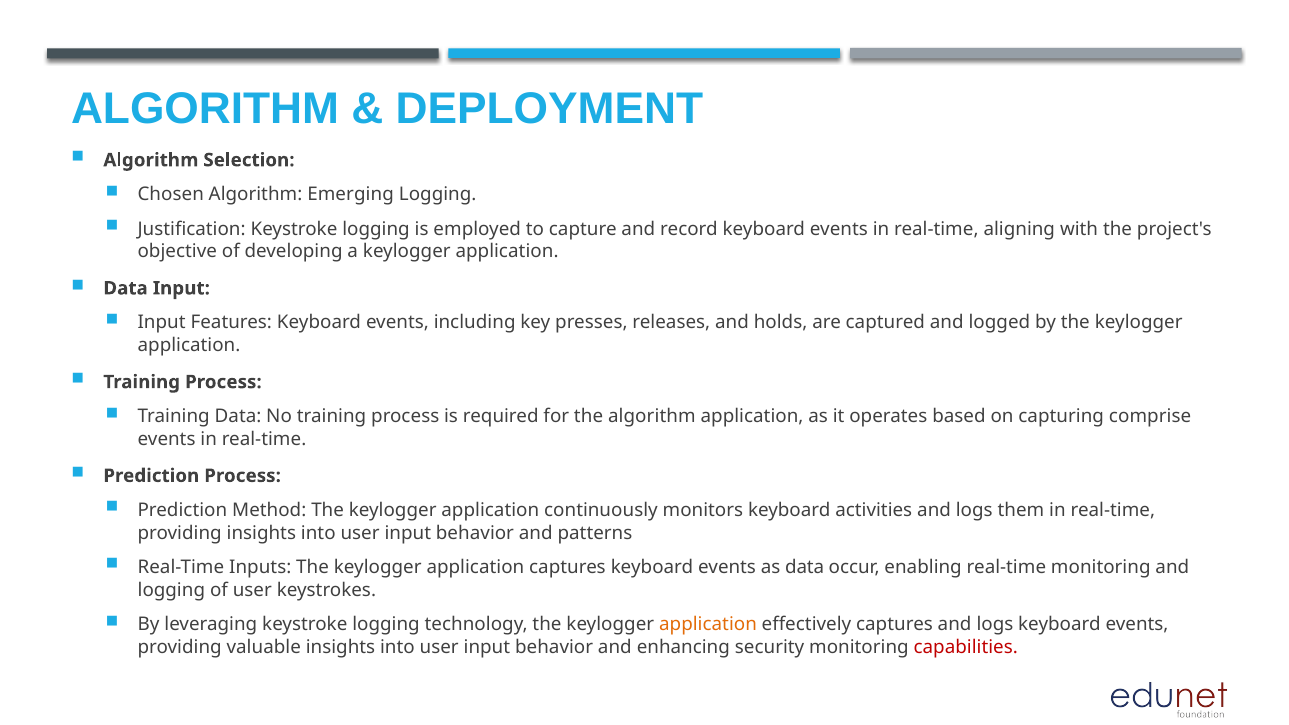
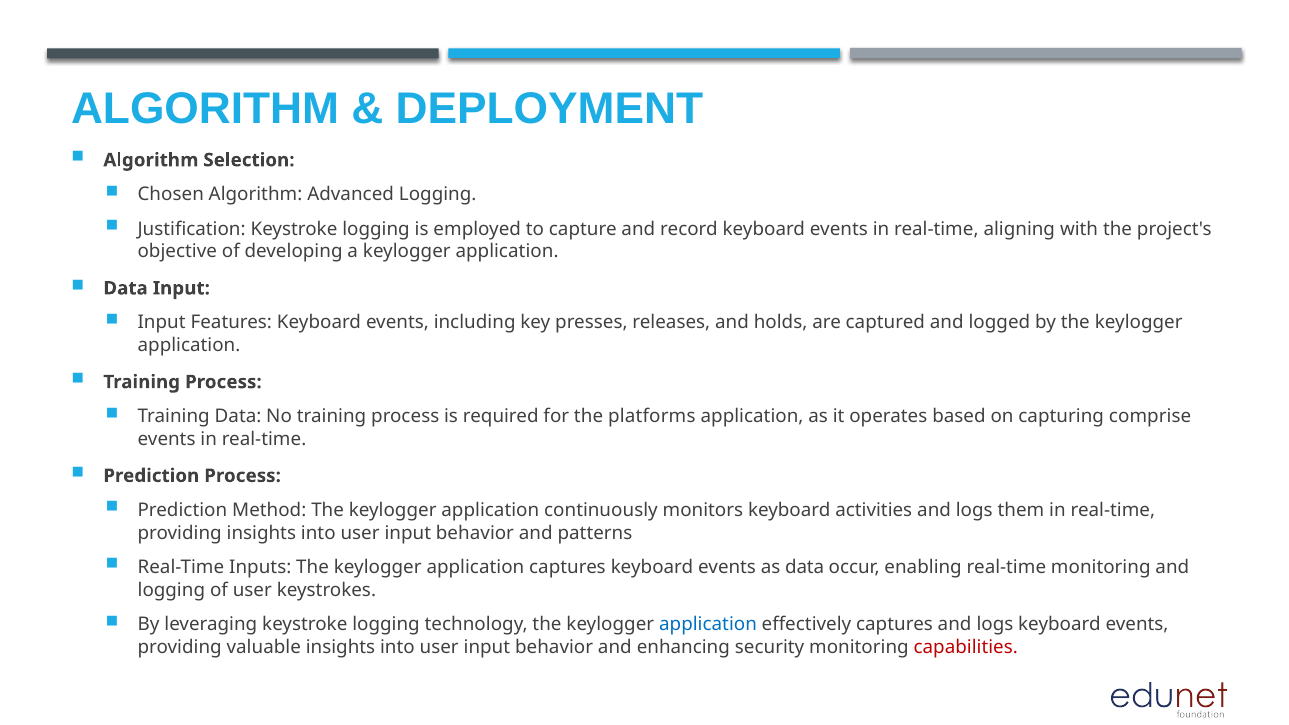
Emerging: Emerging -> Advanced
the algorithm: algorithm -> platforms
application at (708, 624) colour: orange -> blue
